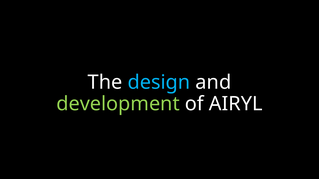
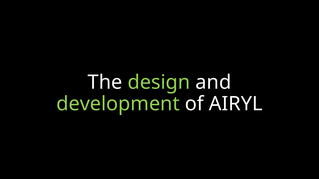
design colour: light blue -> light green
